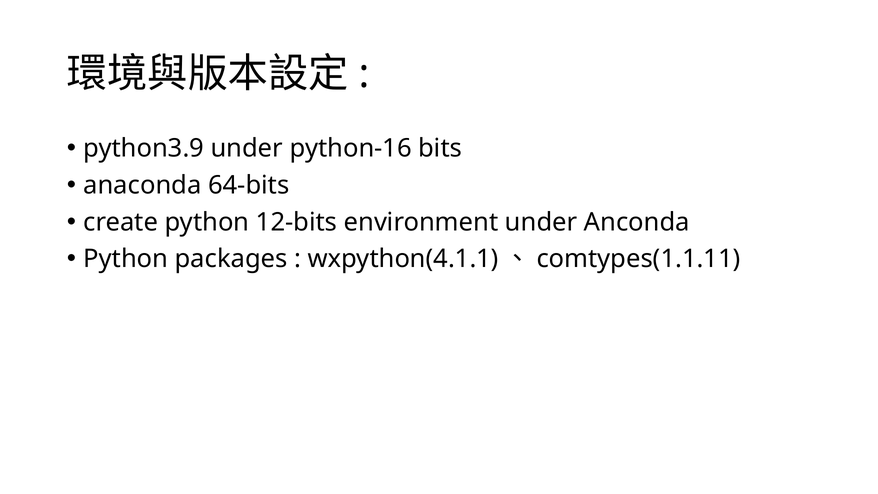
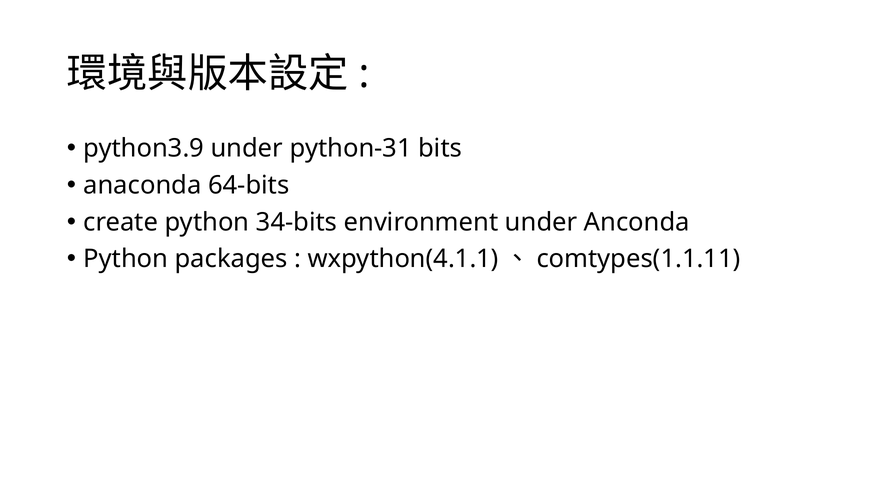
python-16: python-16 -> python-31
12-bits: 12-bits -> 34-bits
